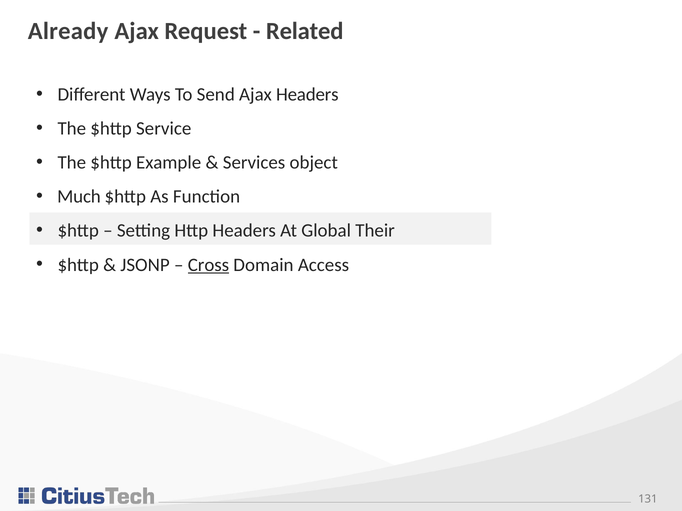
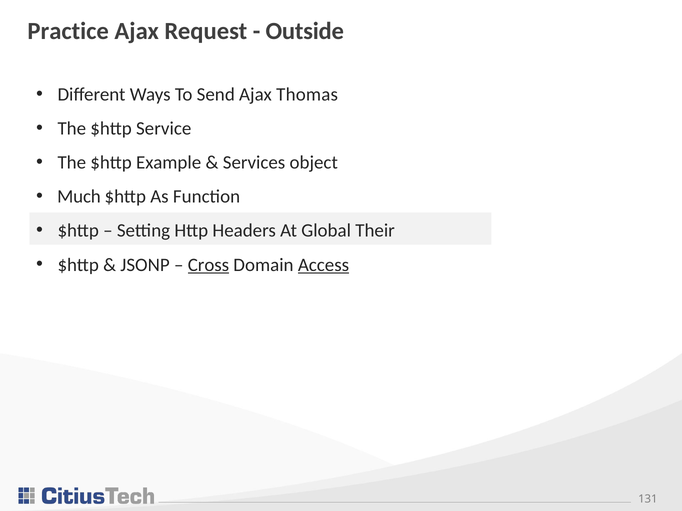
Already: Already -> Practice
Related: Related -> Outside
Ajax Headers: Headers -> Thomas
Access underline: none -> present
